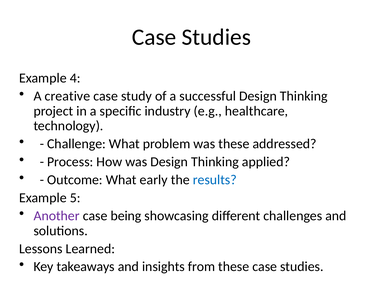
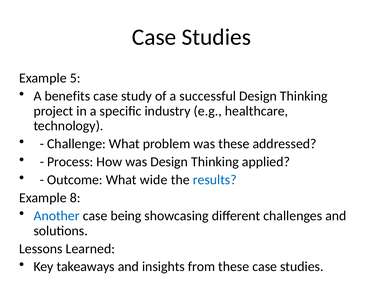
4: 4 -> 5
creative: creative -> benefits
early: early -> wide
5: 5 -> 8
Another colour: purple -> blue
